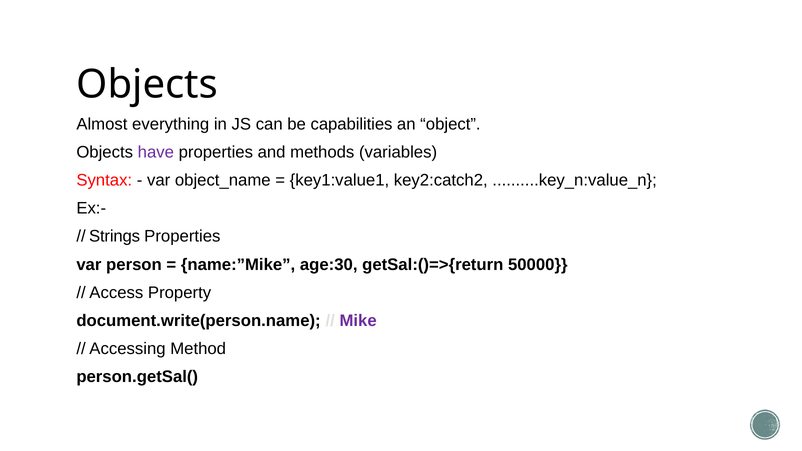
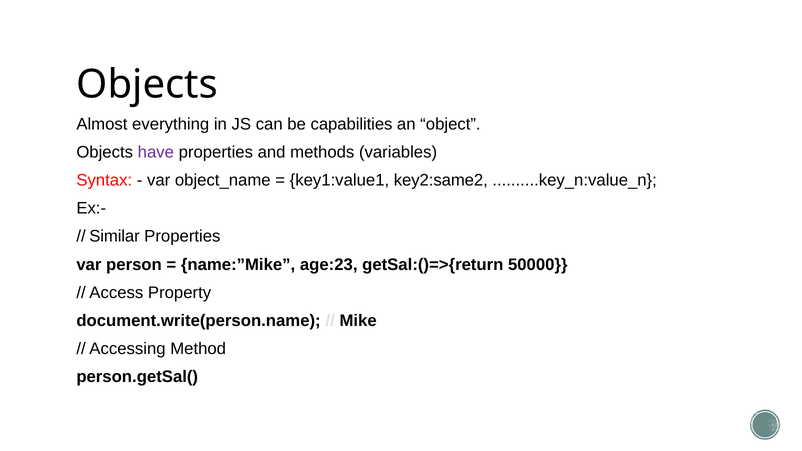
key2:catch2: key2:catch2 -> key2:same2
Strings: Strings -> Similar
age:30: age:30 -> age:23
Mike colour: purple -> black
